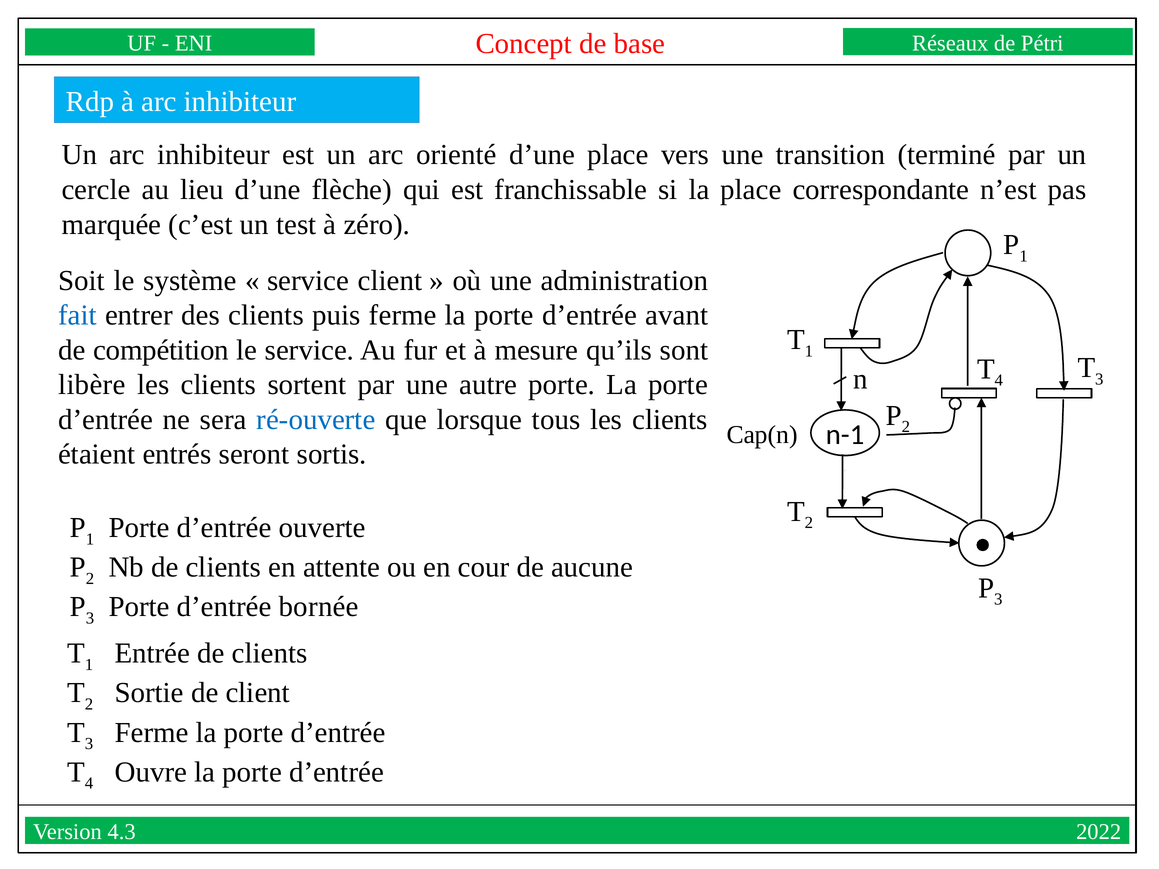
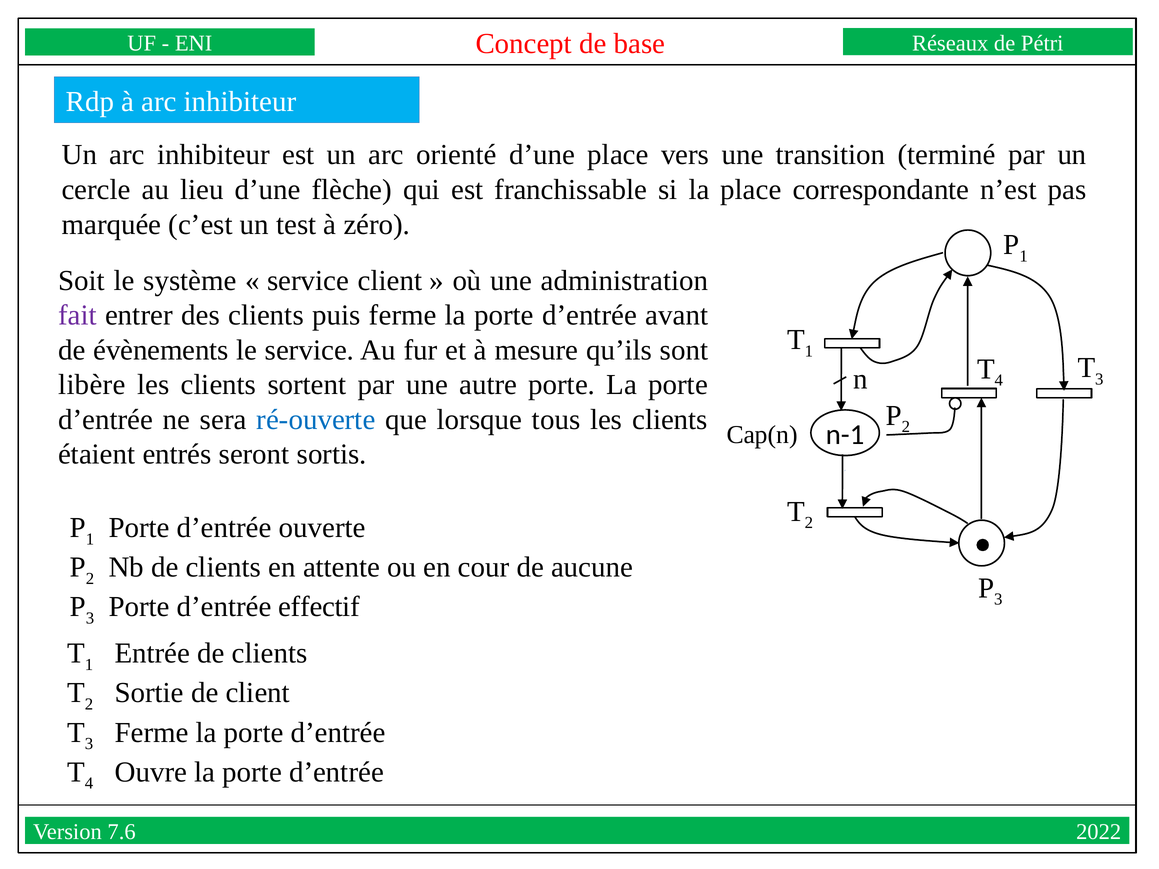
fait colour: blue -> purple
compétition: compétition -> évènements
bornée: bornée -> effectif
4.3: 4.3 -> 7.6
